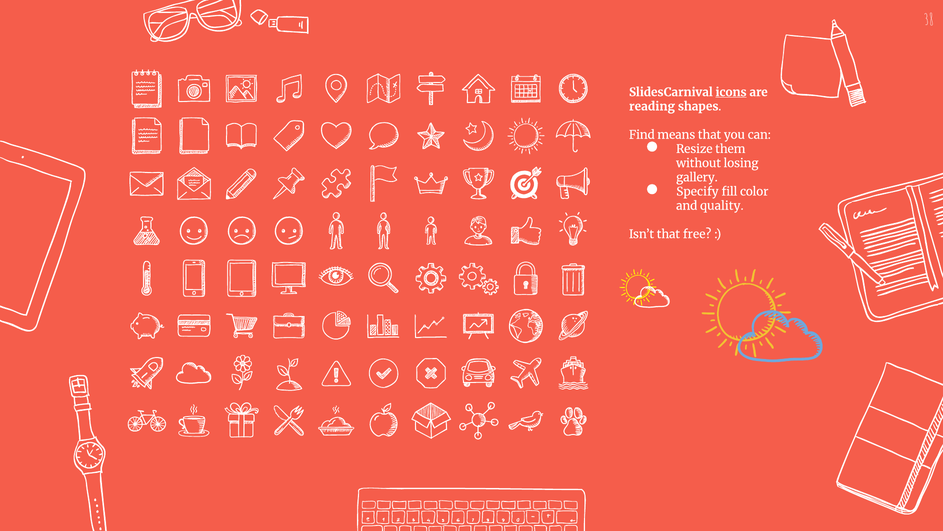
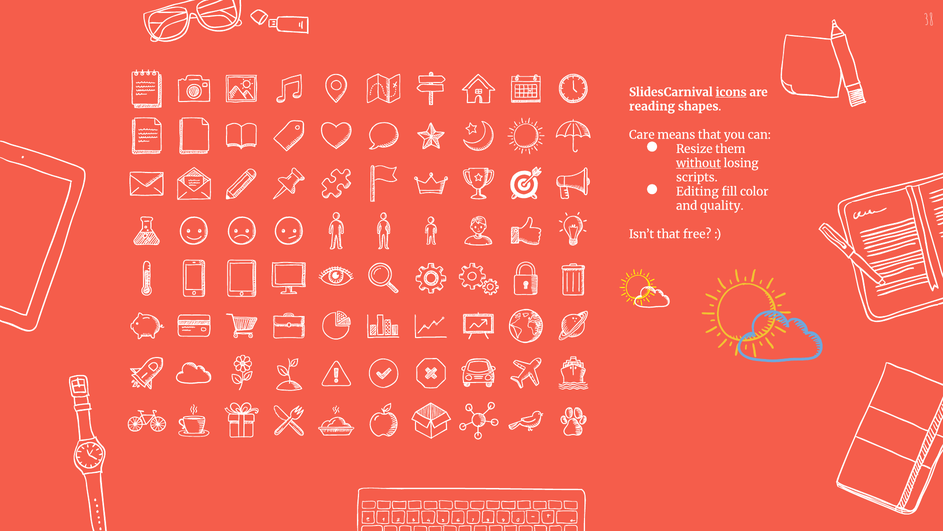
Find: Find -> Care
without underline: none -> present
gallery: gallery -> scripts
Specify: Specify -> Editing
